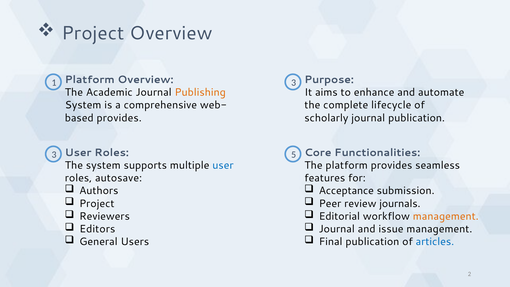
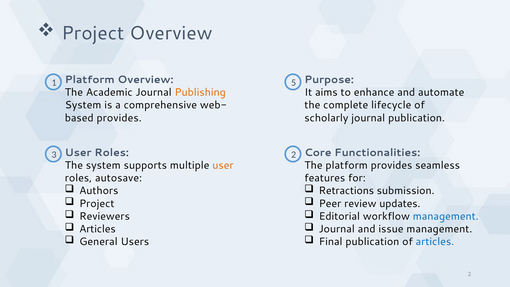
1 3: 3 -> 5
3 5: 5 -> 2
user at (223, 165) colour: blue -> orange
Acceptance: Acceptance -> Retractions
journals: journals -> updates
management at (446, 216) colour: orange -> blue
Editors at (97, 229): Editors -> Articles
